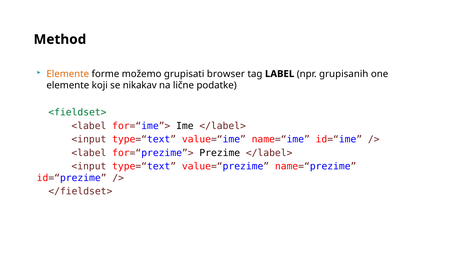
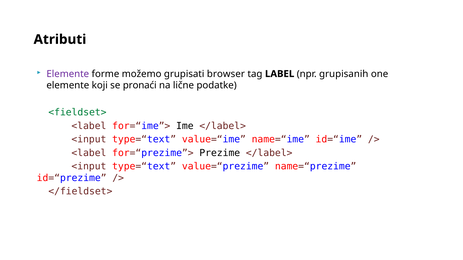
Method: Method -> Atributi
Elemente at (68, 74) colour: orange -> purple
nikakav: nikakav -> pronaći
